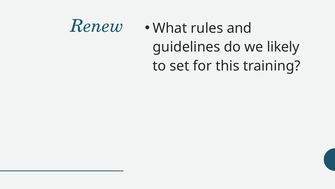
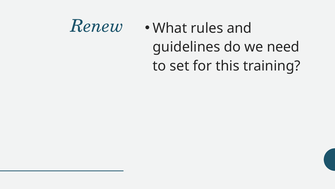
likely: likely -> need
